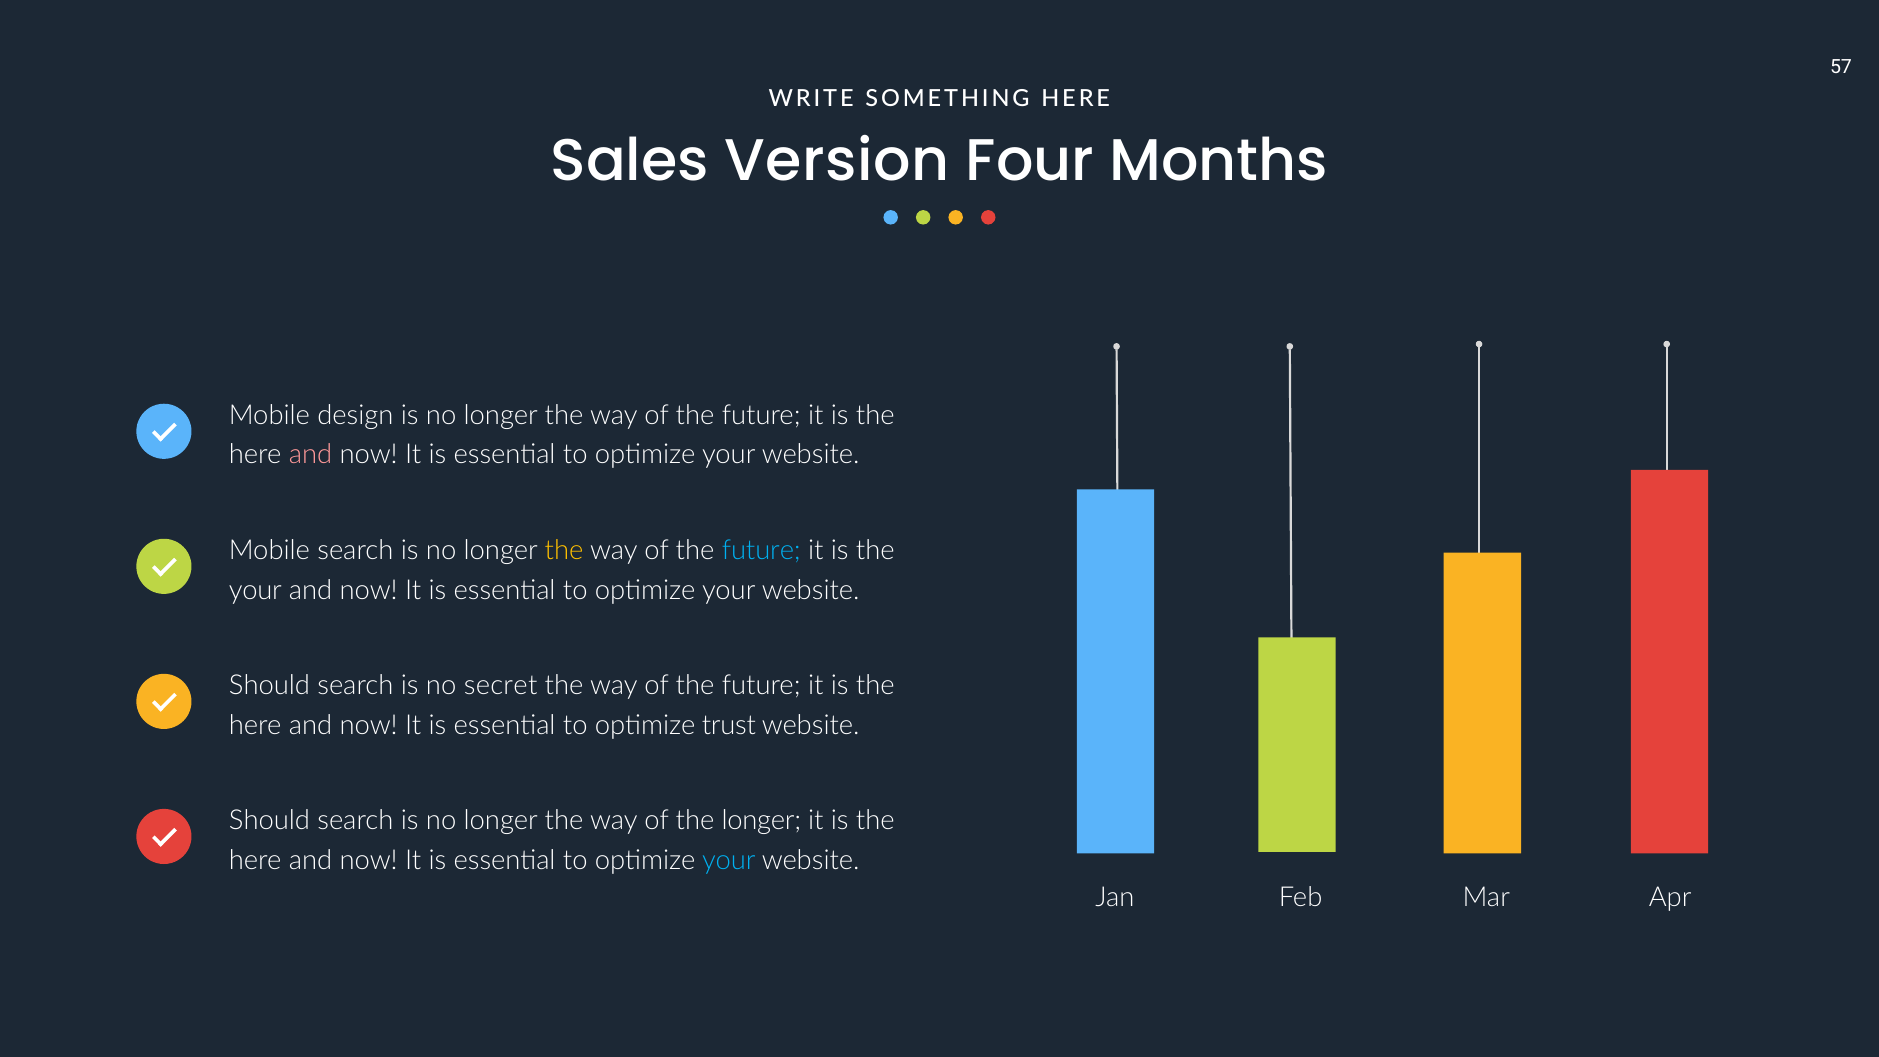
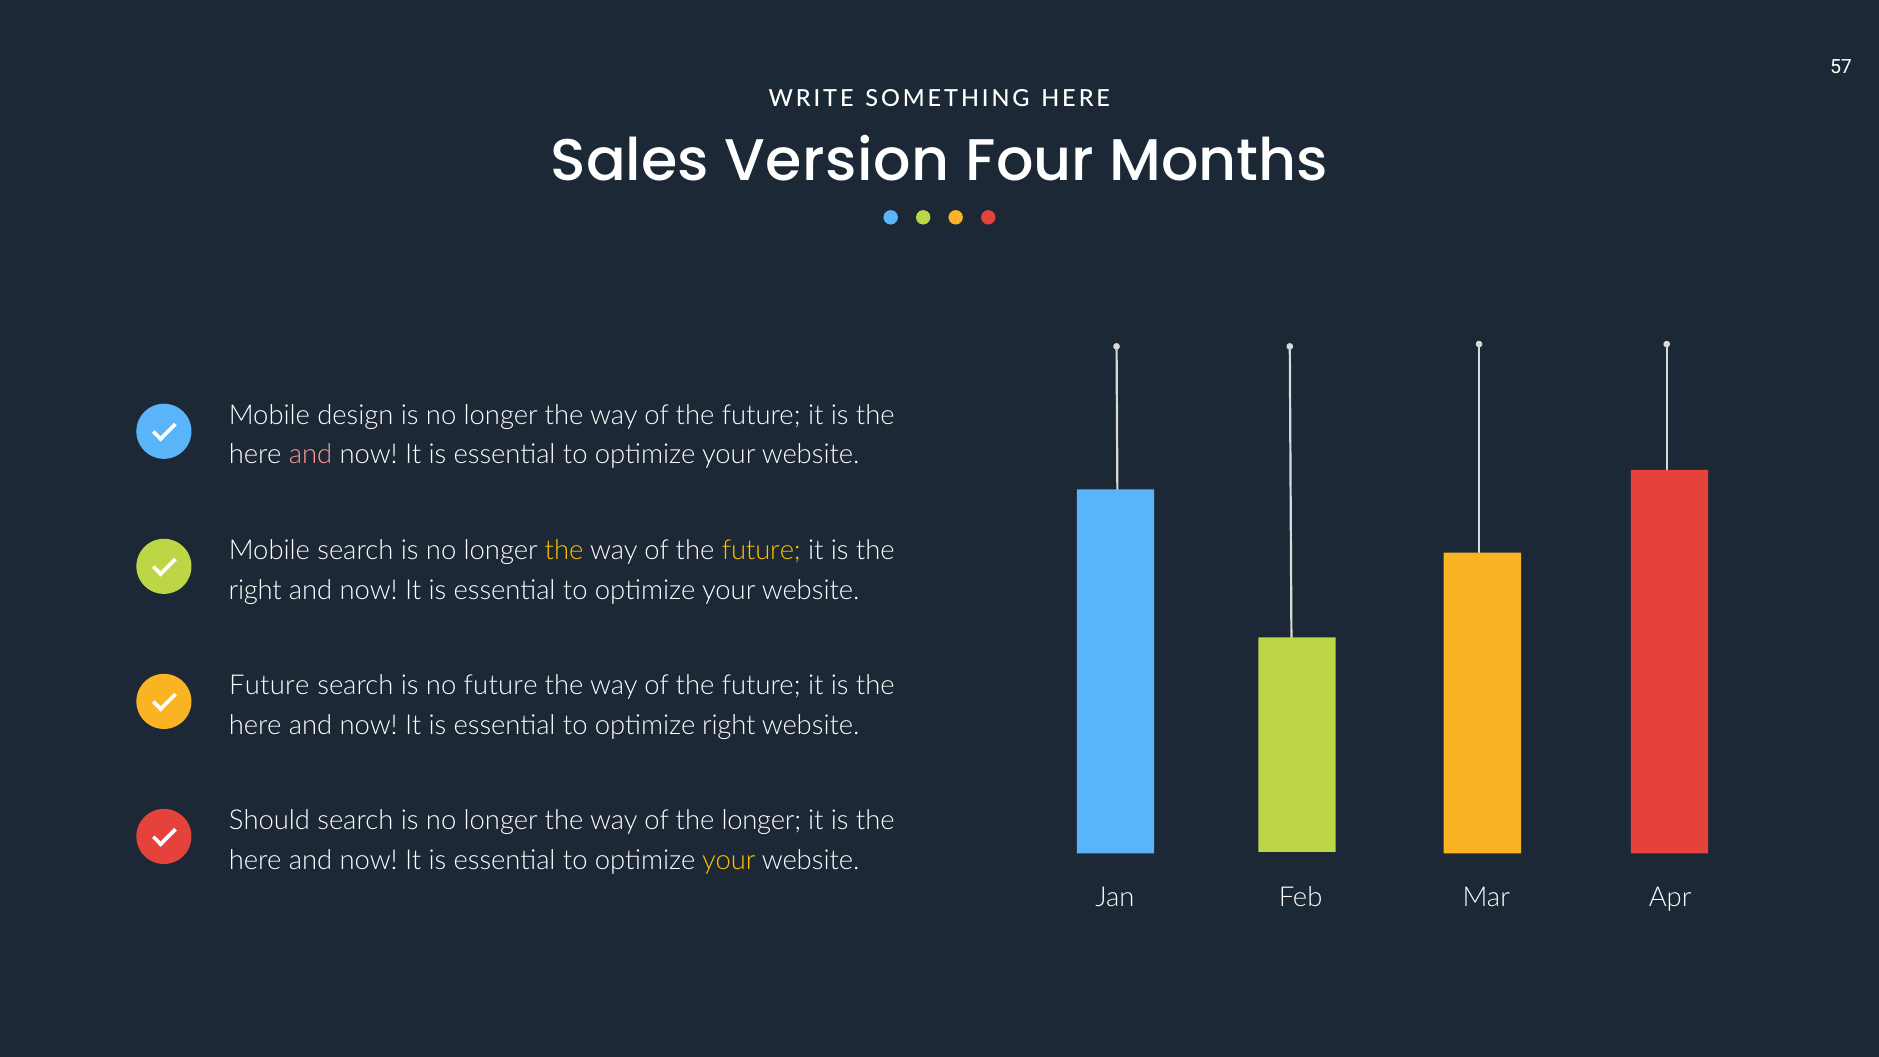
future at (761, 550) colour: light blue -> yellow
your at (255, 590): your -> right
Should at (269, 685): Should -> Future
no secret: secret -> future
optimize trust: trust -> right
your at (729, 860) colour: light blue -> yellow
